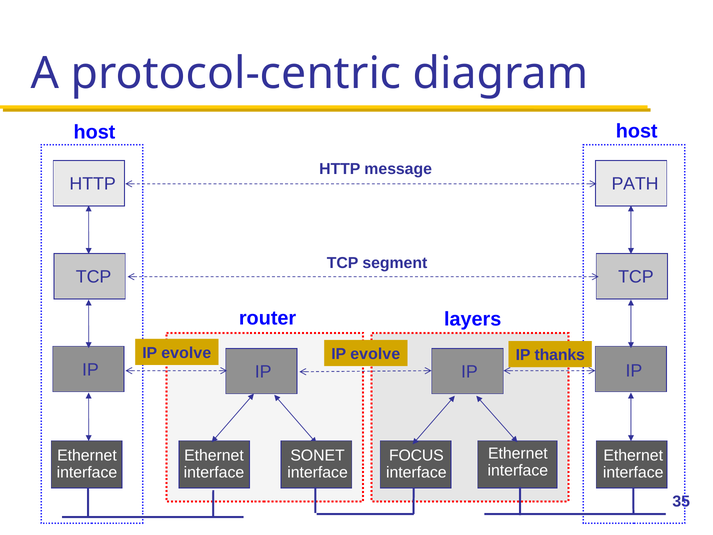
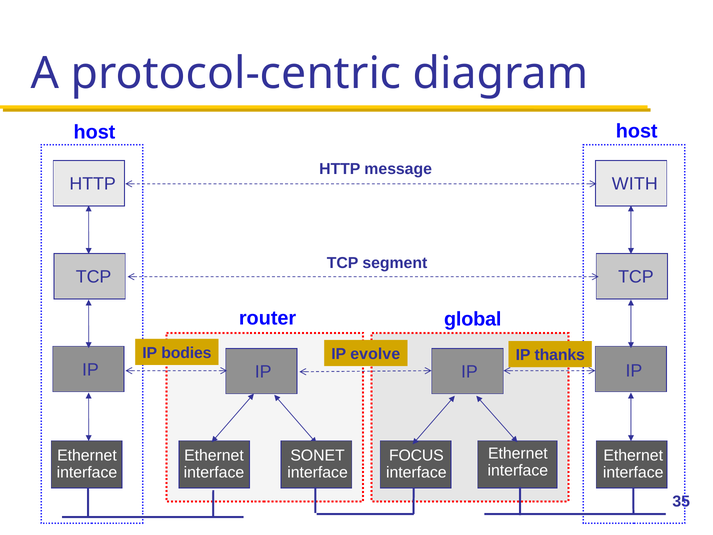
PATH: PATH -> WITH
layers: layers -> global
evolve at (186, 353): evolve -> bodies
